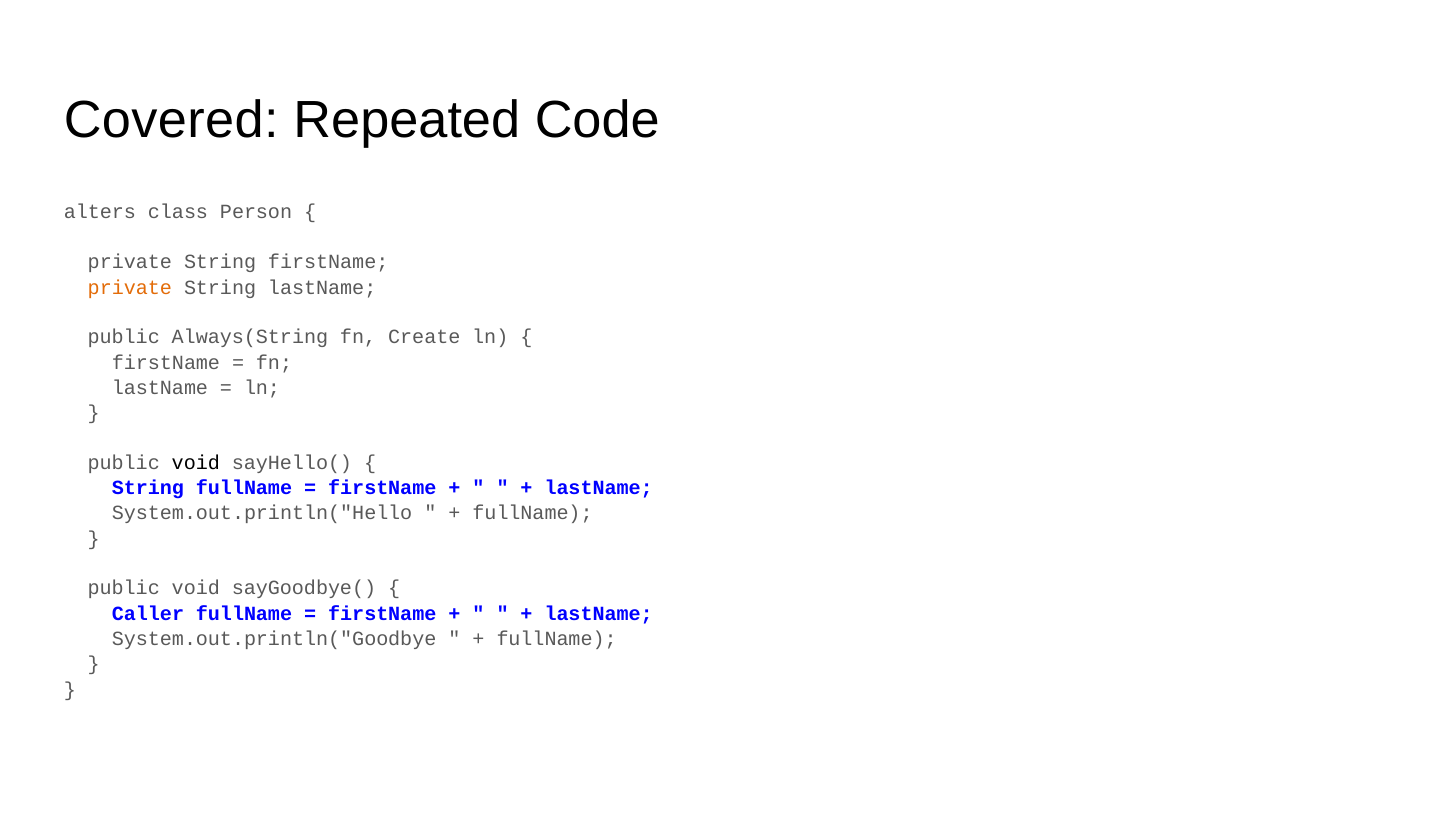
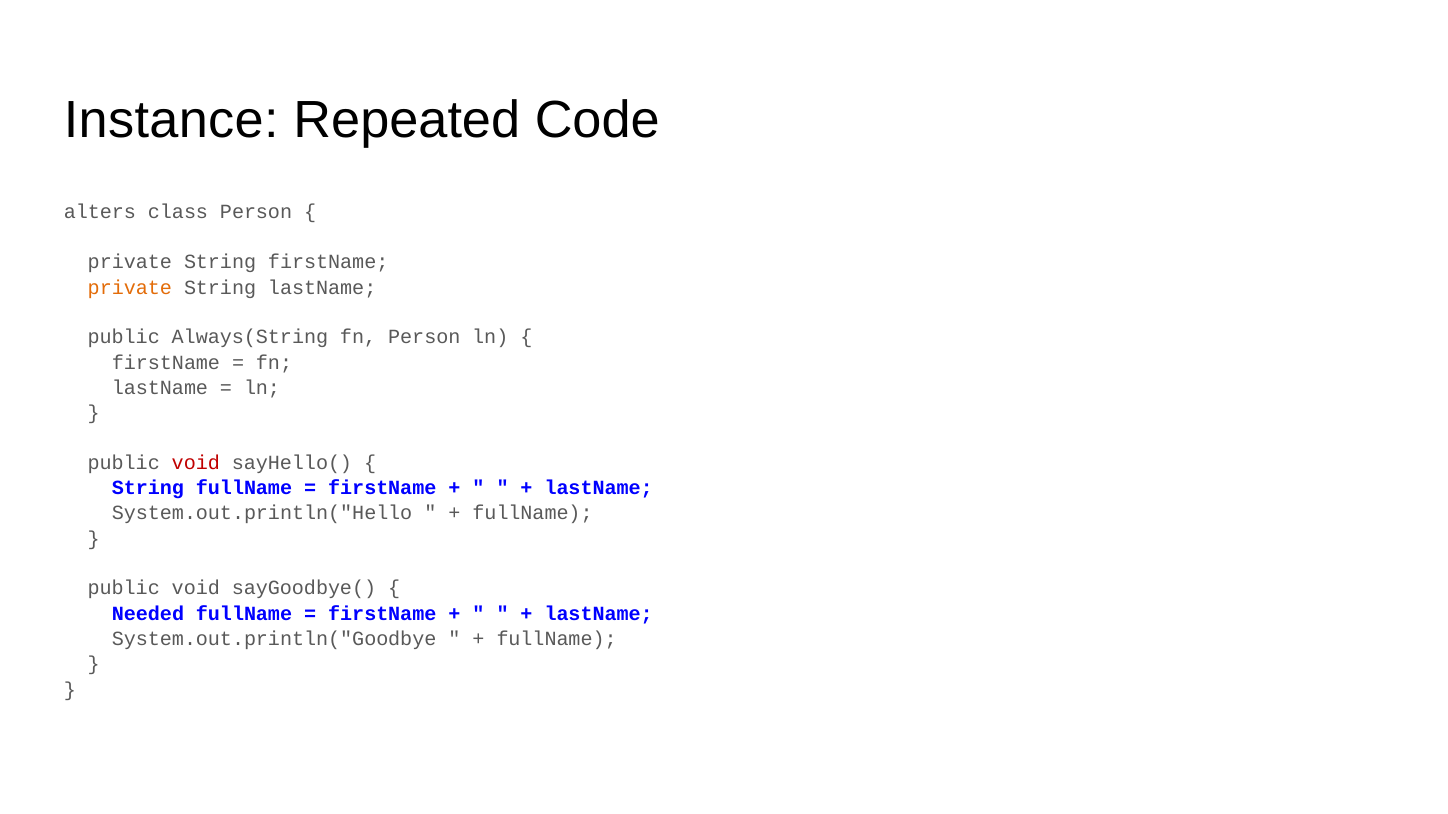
Covered: Covered -> Instance
fn Create: Create -> Person
void at (196, 463) colour: black -> red
Caller: Caller -> Needed
